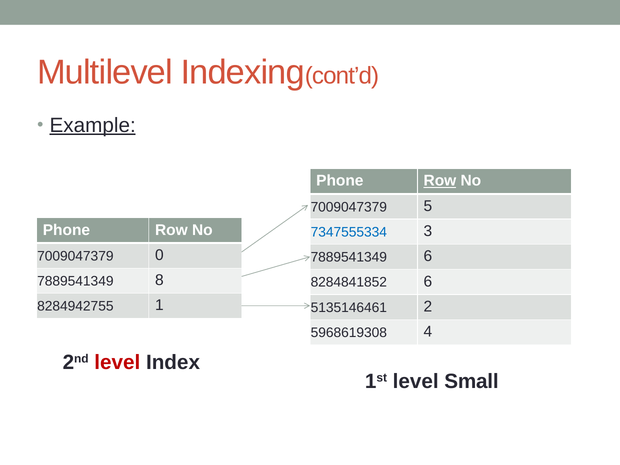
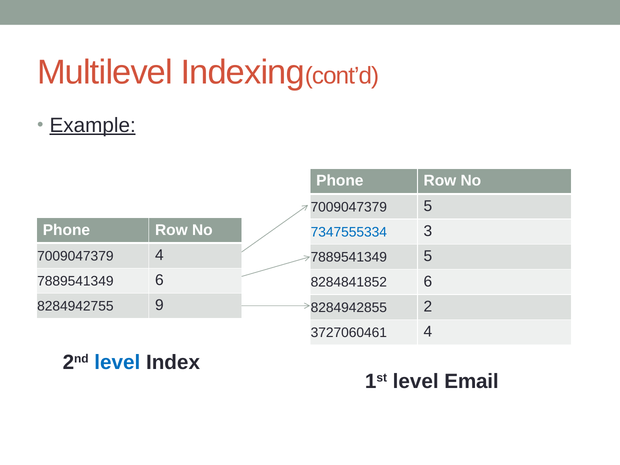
Row at (440, 181) underline: present -> none
7009047379 0: 0 -> 4
7889541349 6: 6 -> 5
7889541349 8: 8 -> 6
1: 1 -> 9
5135146461: 5135146461 -> 8284942855
5968619308: 5968619308 -> 3727060461
level at (117, 362) colour: red -> blue
Small: Small -> Email
